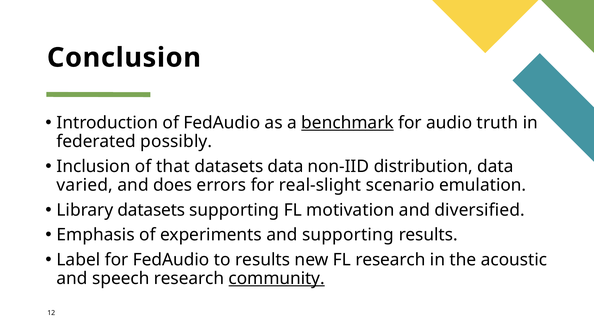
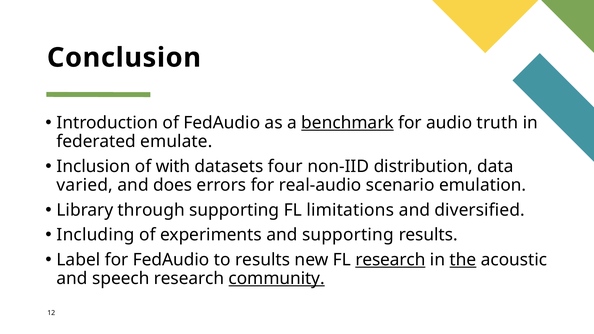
possibly: possibly -> emulate
that: that -> with
datasets data: data -> four
real-slight: real-slight -> real-audio
Library datasets: datasets -> through
motivation: motivation -> limitations
Emphasis: Emphasis -> Including
research at (390, 260) underline: none -> present
the underline: none -> present
